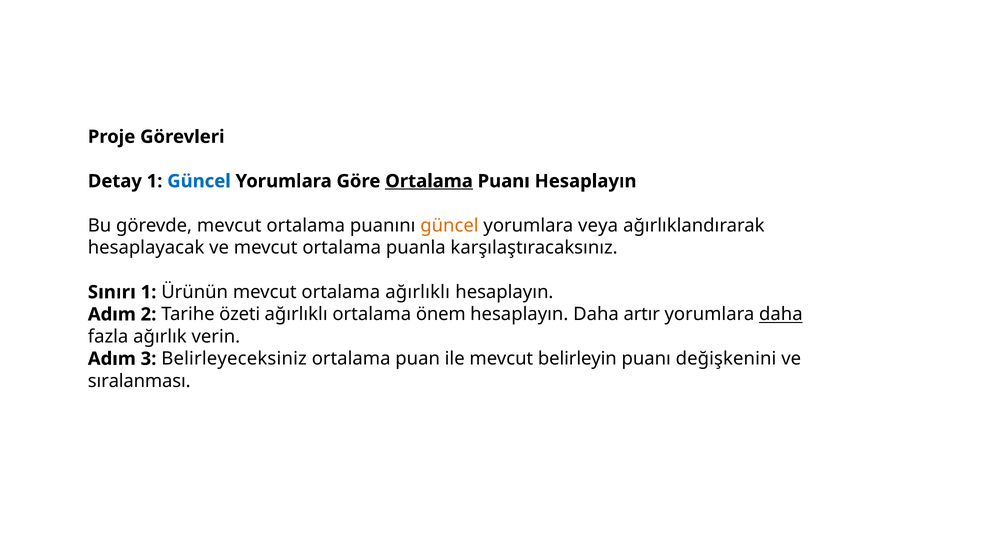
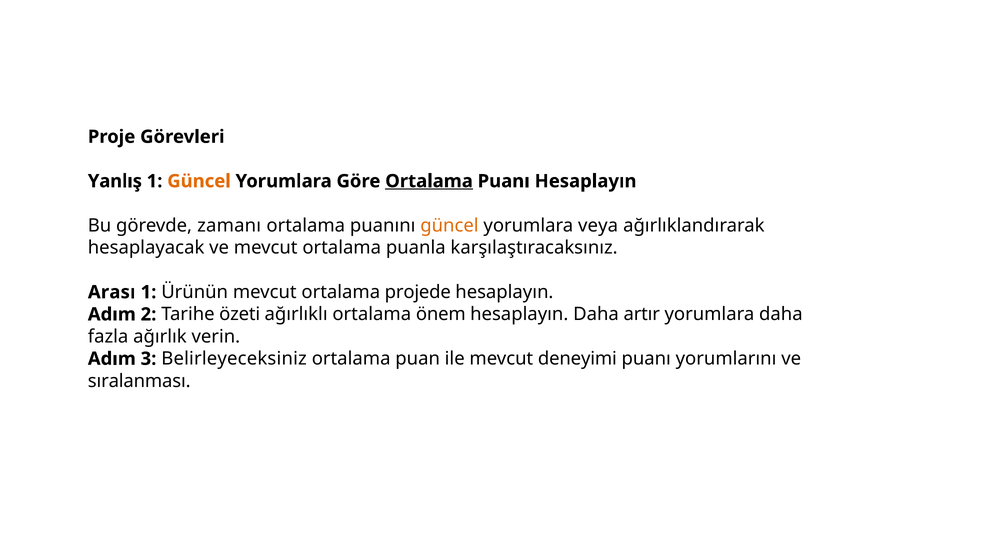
Detay: Detay -> Yanlış
Güncel at (199, 181) colour: blue -> orange
görevde mevcut: mevcut -> zamanı
Sınırı: Sınırı -> Arası
ortalama ağırlıklı: ağırlıklı -> projede
daha at (781, 314) underline: present -> none
belirleyin: belirleyin -> deneyimi
değişkenini: değişkenini -> yorumlarını
